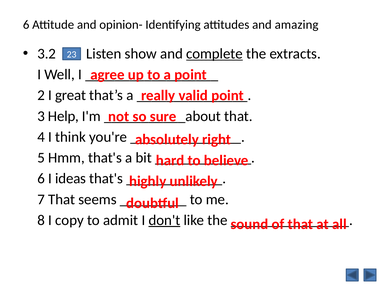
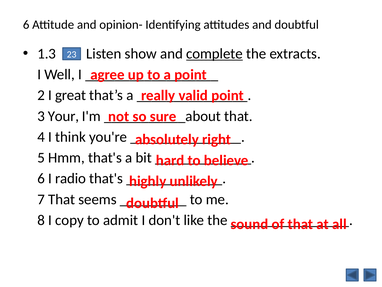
and amazing: amazing -> doubtful
3.2: 3.2 -> 1.3
Help: Help -> Your
ideas: ideas -> radio
don't underline: present -> none
